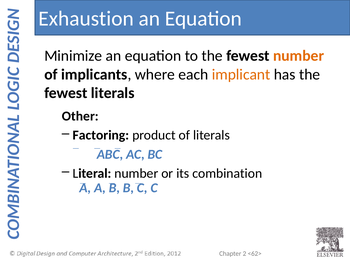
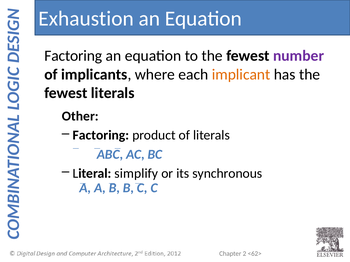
Minimize at (73, 56): Minimize -> Factoring
number at (299, 56) colour: orange -> purple
Literal number: number -> simplify
combination: combination -> synchronous
